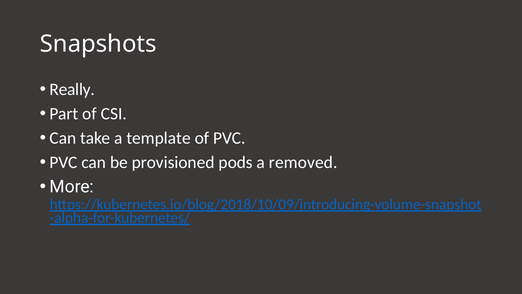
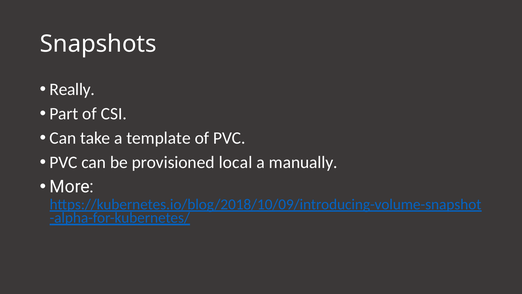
pods: pods -> local
removed: removed -> manually
